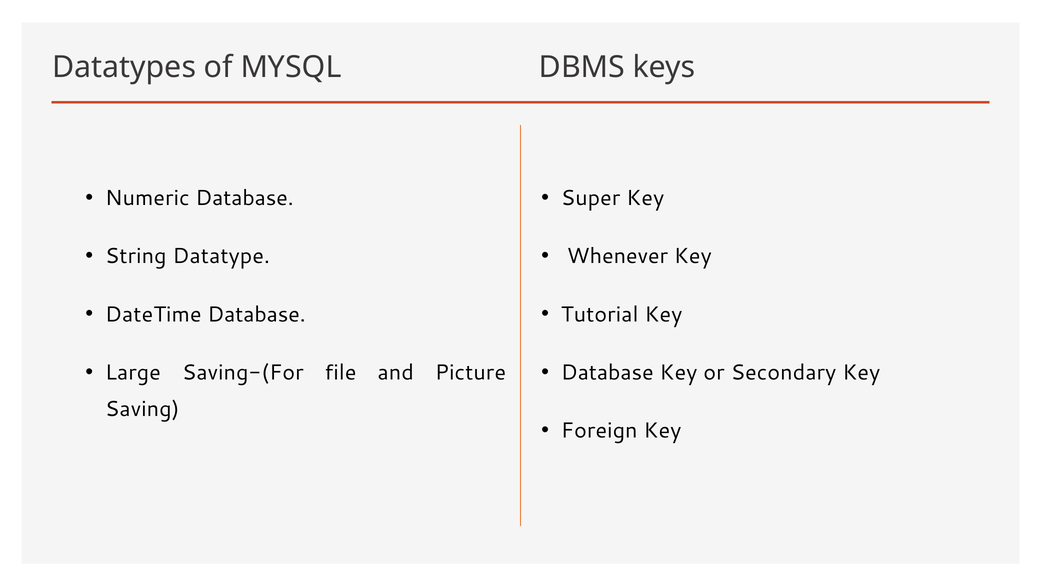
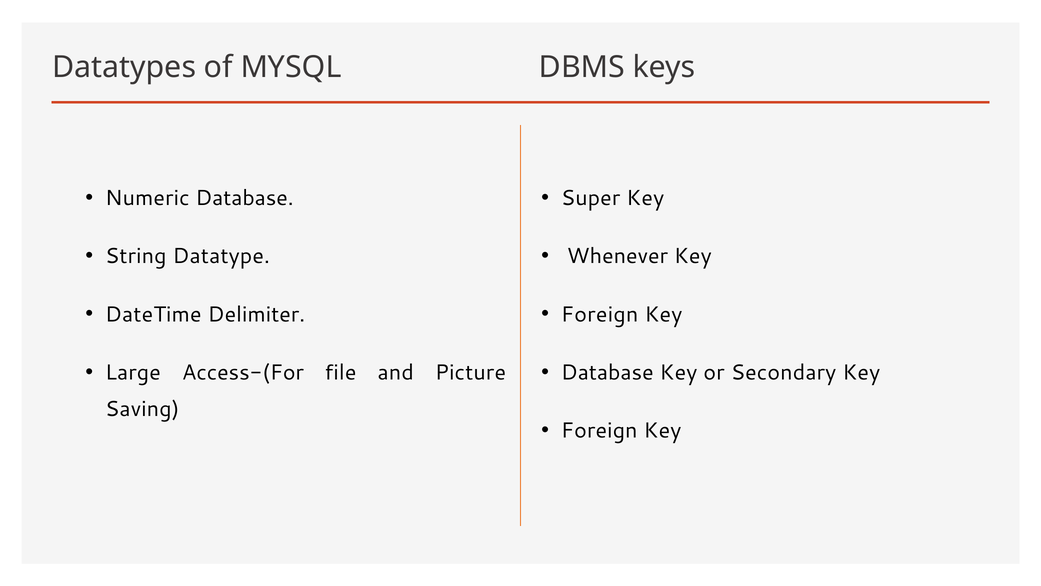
DateTime Database: Database -> Delimiter
Tutorial at (600, 314): Tutorial -> Foreign
Saving-(For: Saving-(For -> Access-(For
